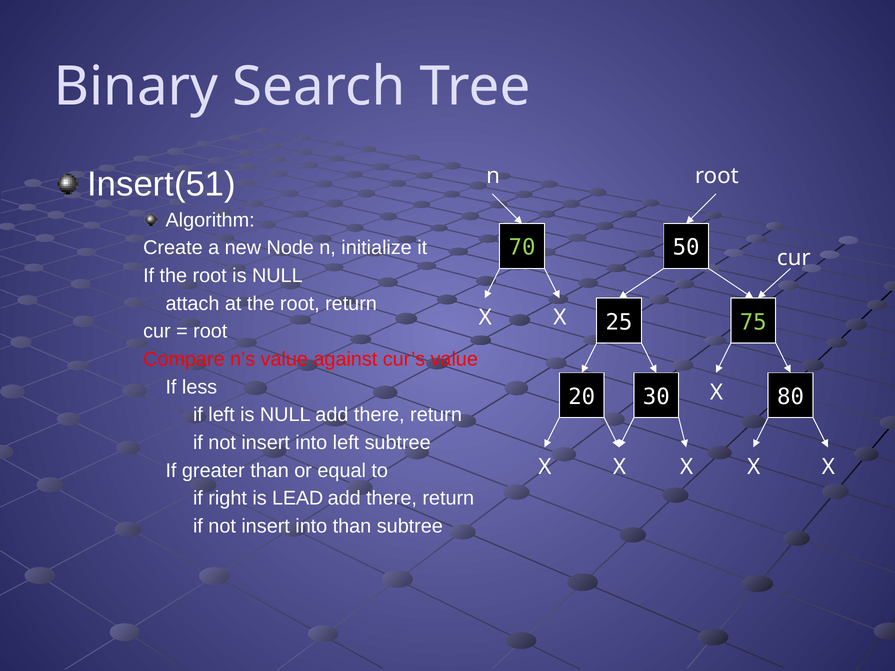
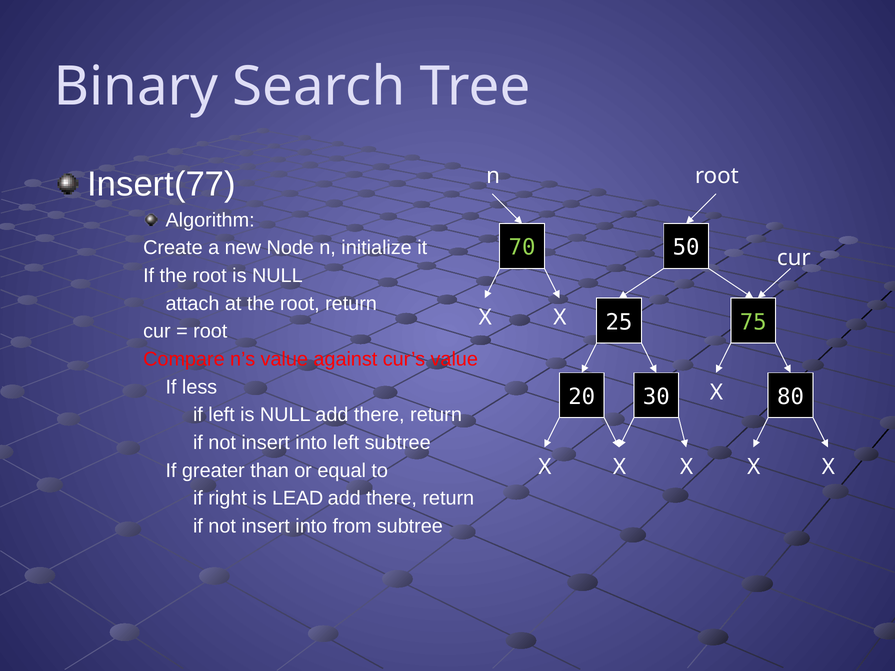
Insert(51: Insert(51 -> Insert(77
into than: than -> from
